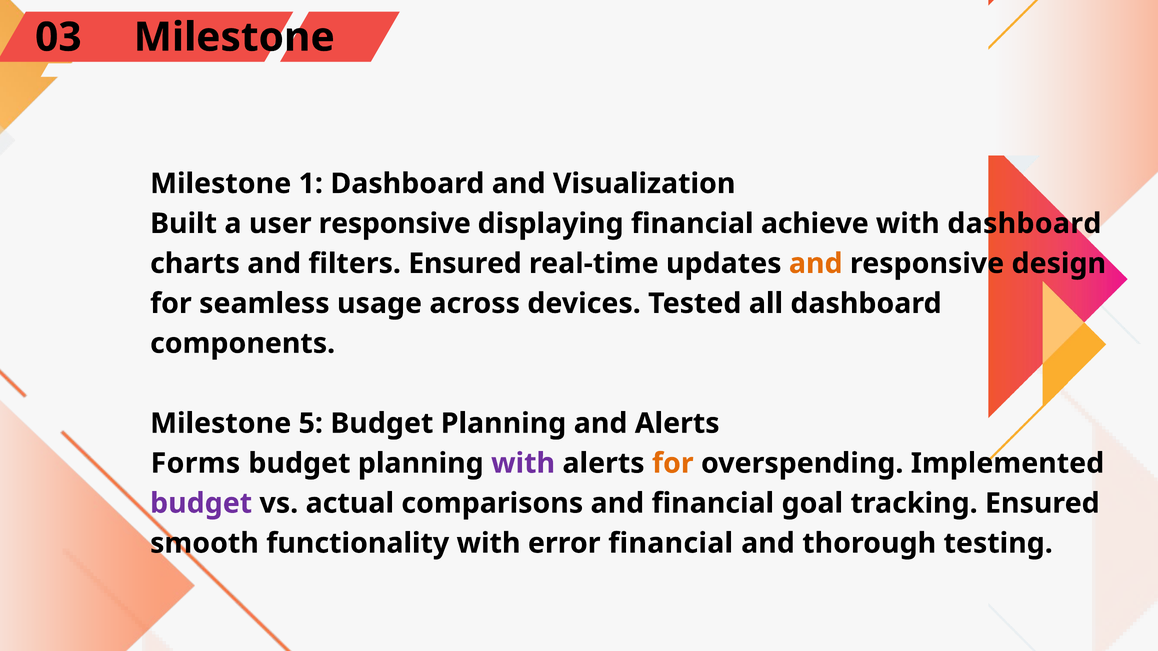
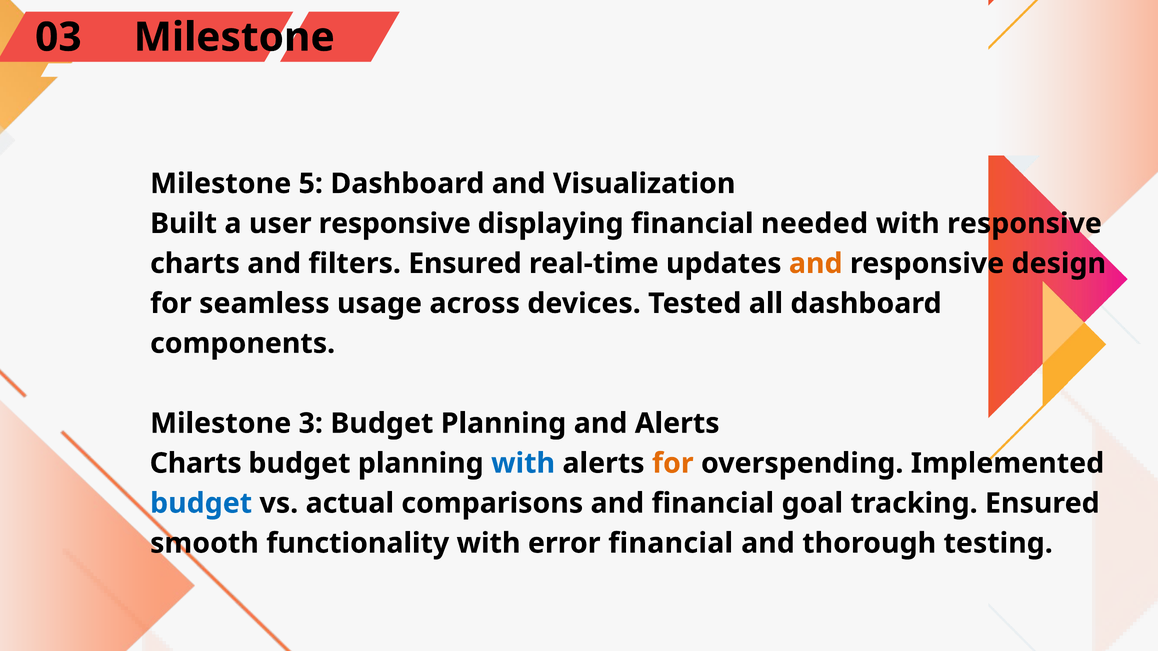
1: 1 -> 5
achieve: achieve -> needed
with dashboard: dashboard -> responsive
5: 5 -> 3
Forms at (195, 464): Forms -> Charts
with at (523, 464) colour: purple -> blue
budget at (201, 504) colour: purple -> blue
